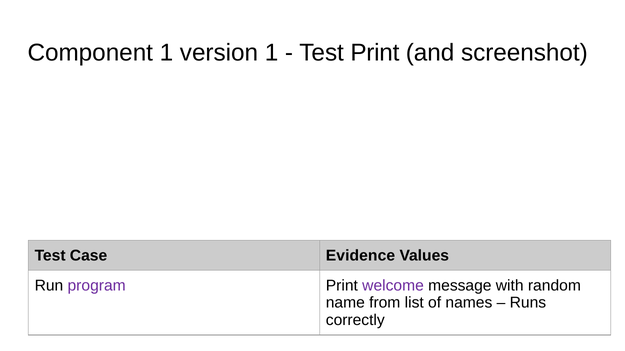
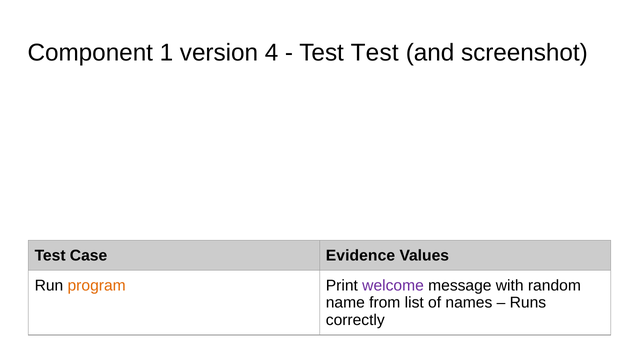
version 1: 1 -> 4
Test Print: Print -> Test
program colour: purple -> orange
